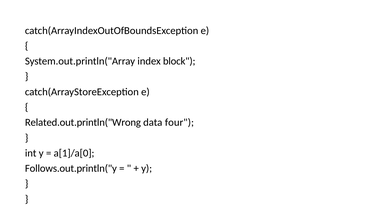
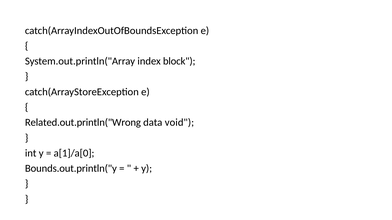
four: four -> void
Follows.out.println("y: Follows.out.println("y -> Bounds.out.println("y
